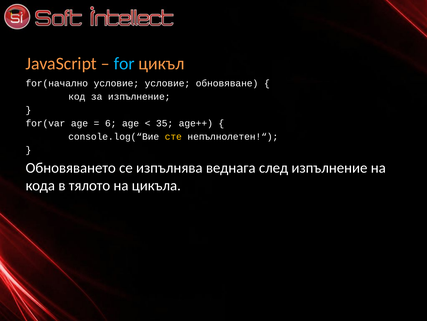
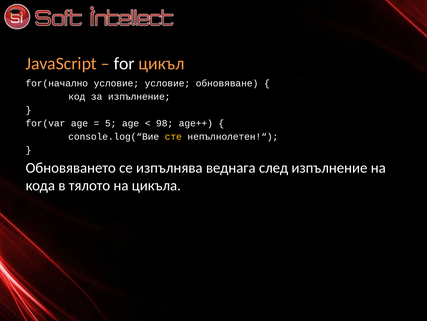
for colour: light blue -> white
6: 6 -> 5
35: 35 -> 98
